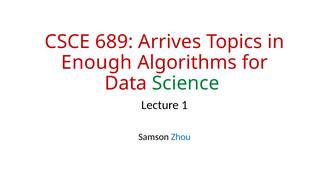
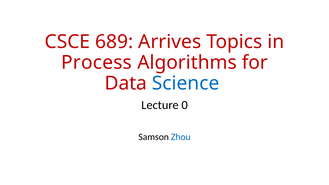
Enough: Enough -> Process
Science colour: green -> blue
1: 1 -> 0
